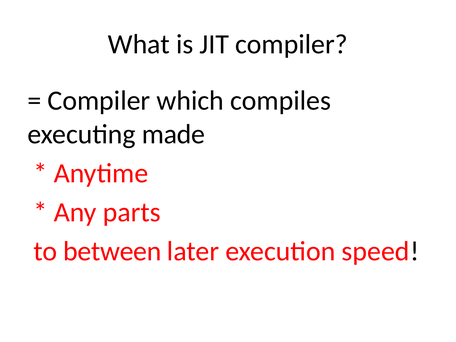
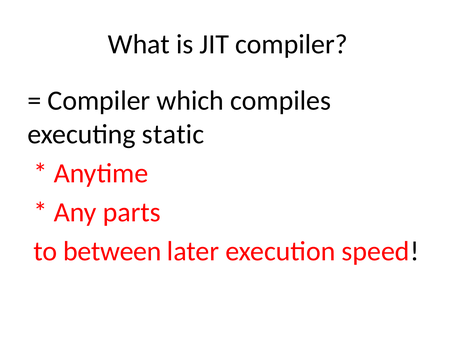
made: made -> static
